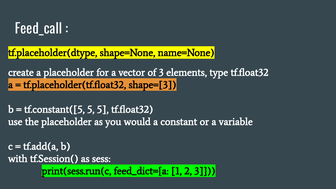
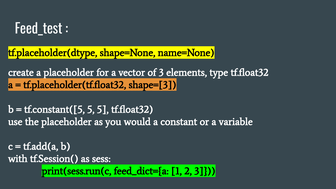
Feed_call: Feed_call -> Feed_test
